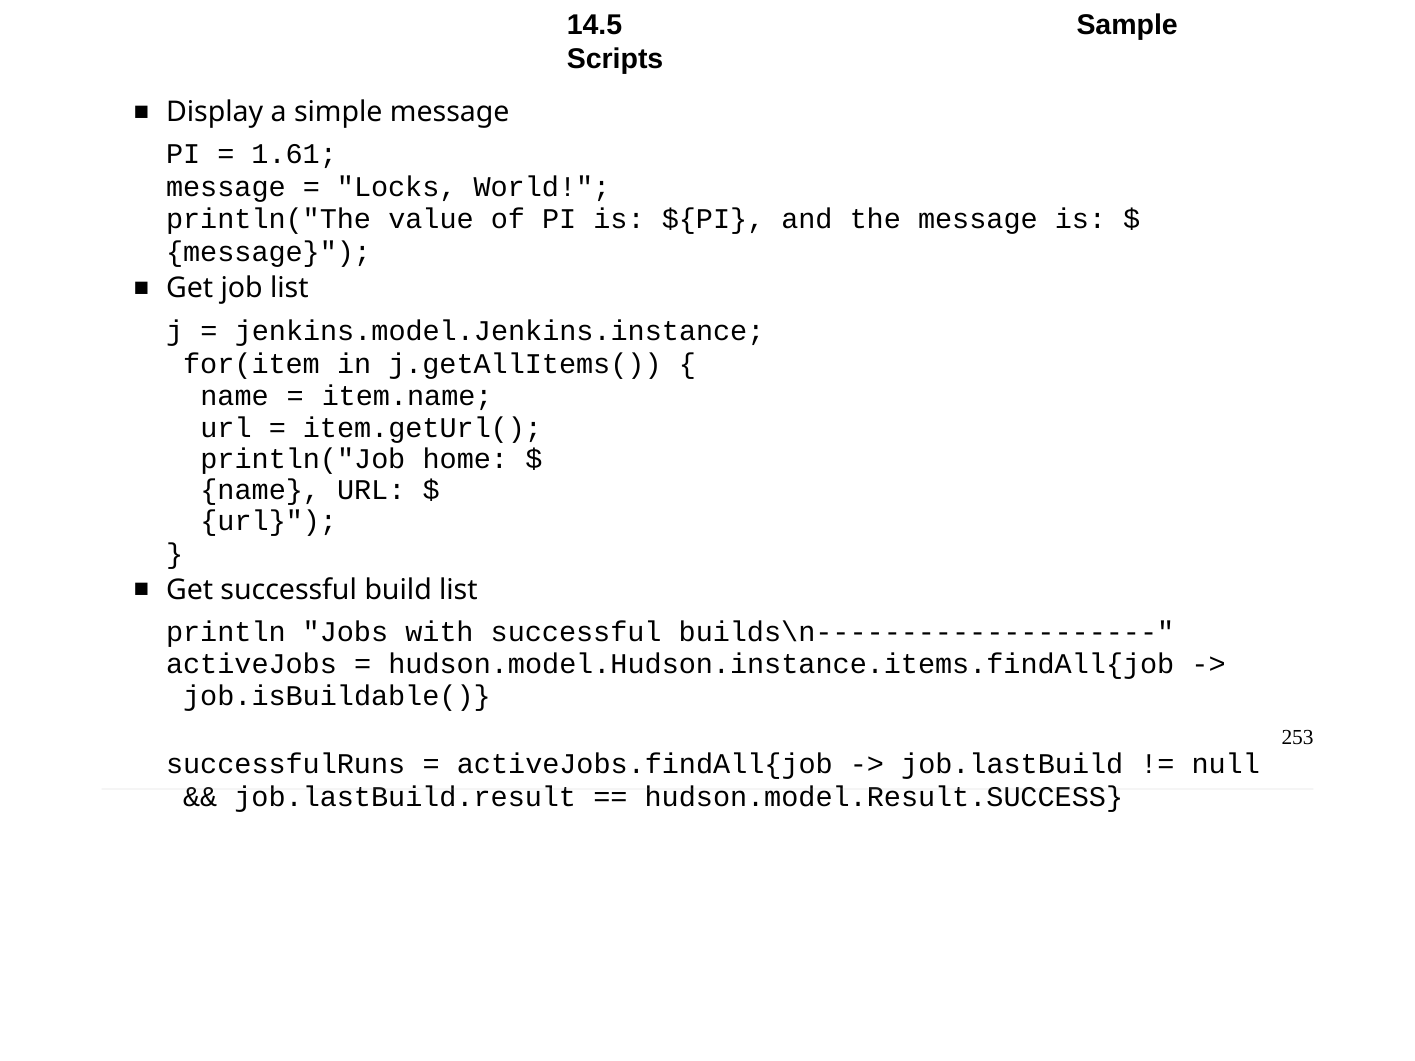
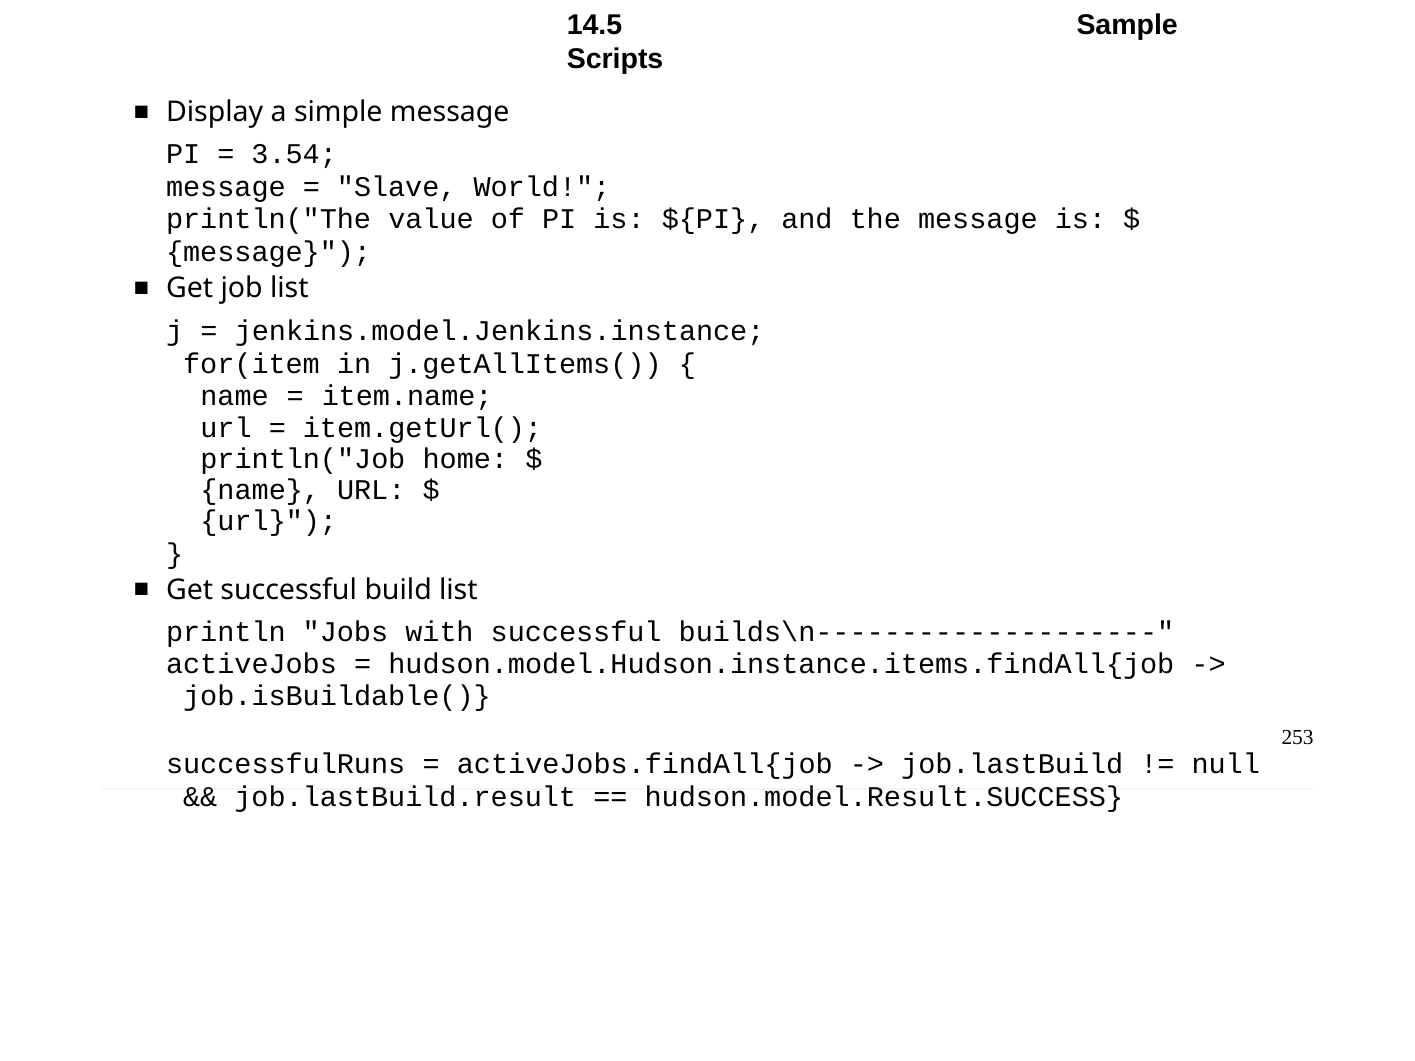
1.61: 1.61 -> 3.54
Locks: Locks -> Slave
